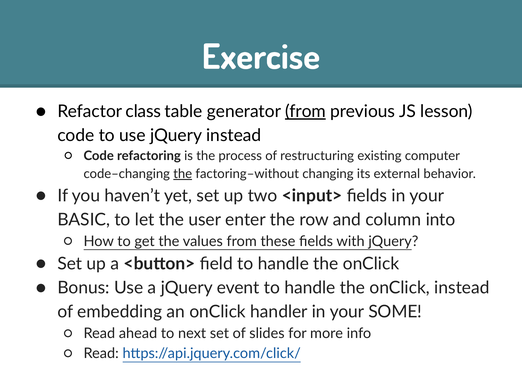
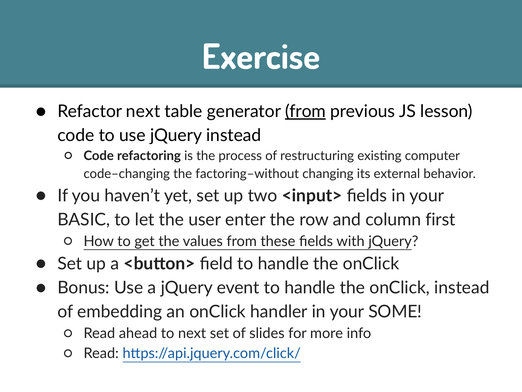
Refactor class: class -> next
the at (183, 174) underline: present -> none
into: into -> first
